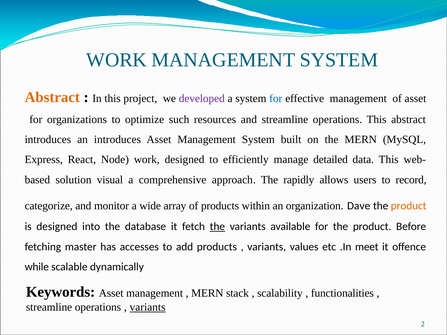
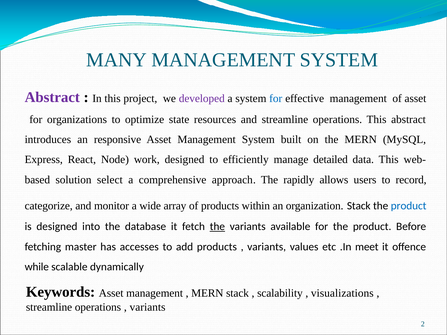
WORK at (117, 60): WORK -> MANY
Abstract at (52, 97) colour: orange -> purple
such: such -> state
an introduces: introduces -> responsive
visual: visual -> select
organization Dave: Dave -> Stack
product at (409, 206) colour: orange -> blue
functionalities: functionalities -> visualizations
variants at (148, 307) underline: present -> none
